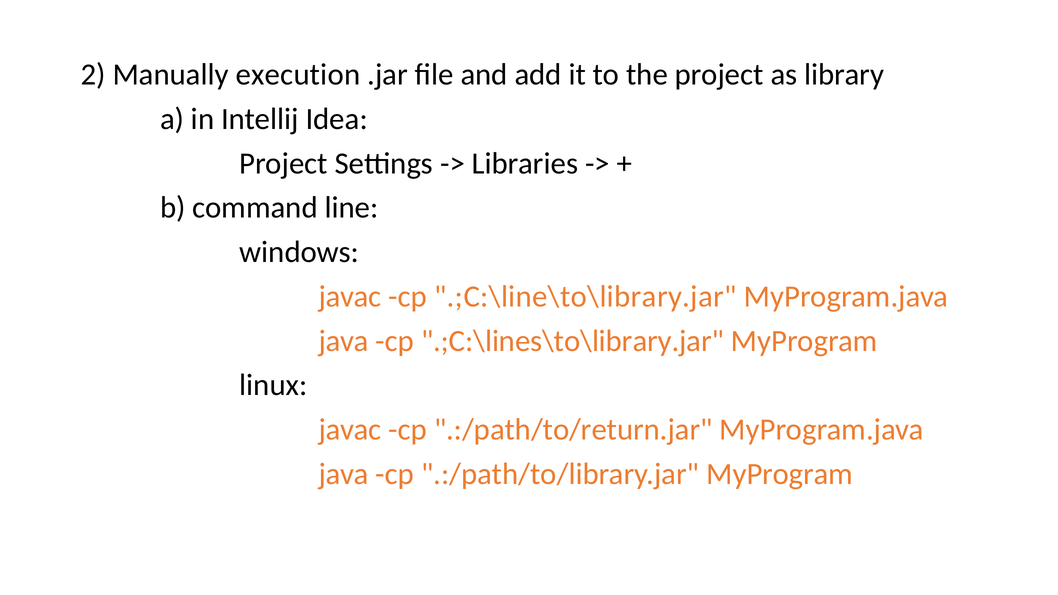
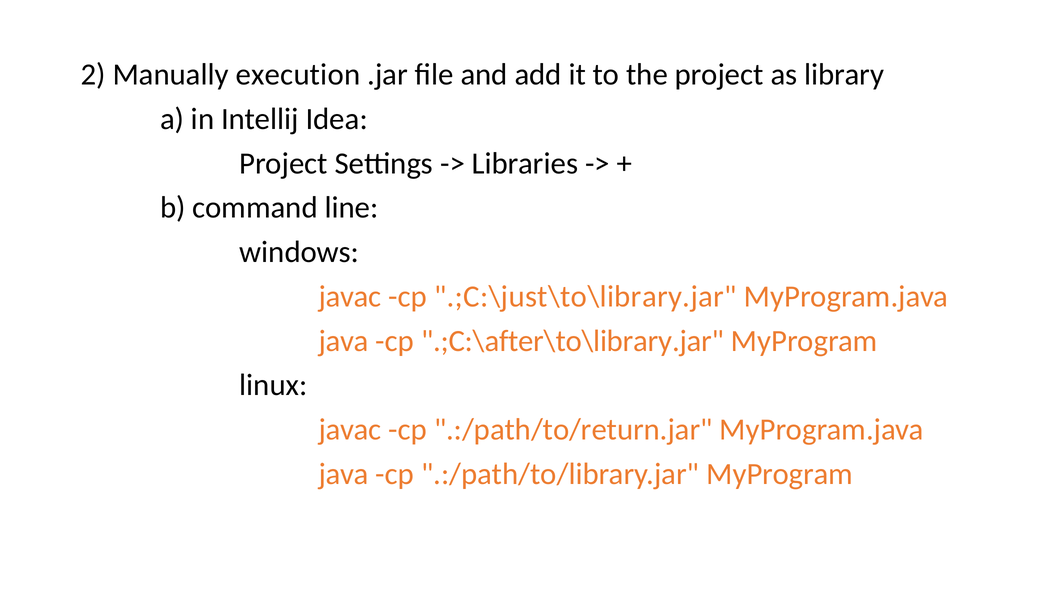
.;C:\line\to\library.jar: .;C:\line\to\library.jar -> .;C:\just\to\library.jar
.;C:\lines\to\library.jar: .;C:\lines\to\library.jar -> .;C:\after\to\library.jar
